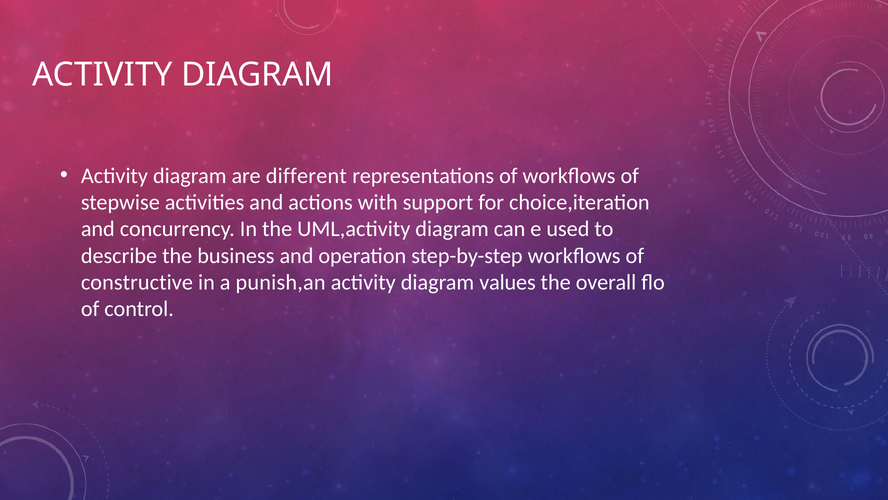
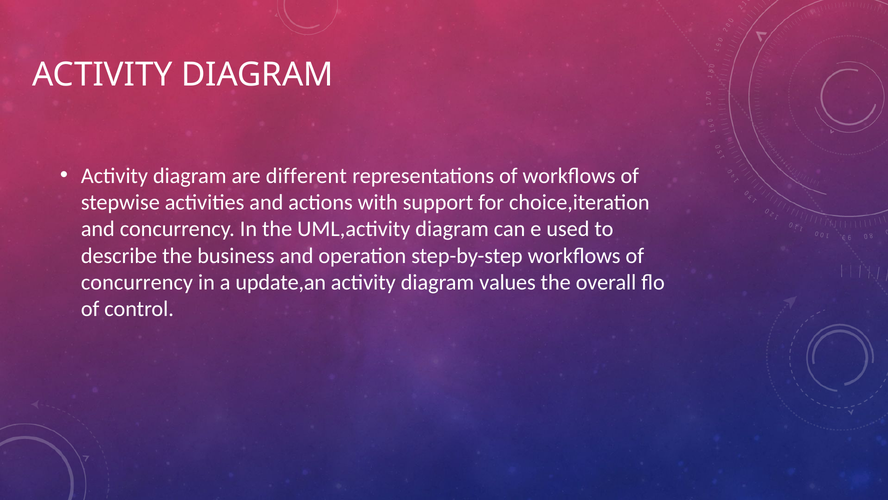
constructive at (137, 282): constructive -> concurrency
punish,an: punish,an -> update,an
